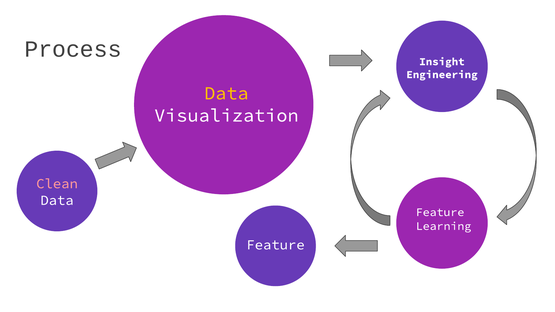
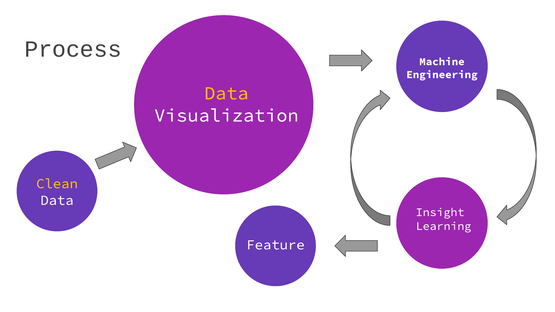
Insight: Insight -> Machine
Clean colour: pink -> yellow
Feature at (440, 212): Feature -> Insight
